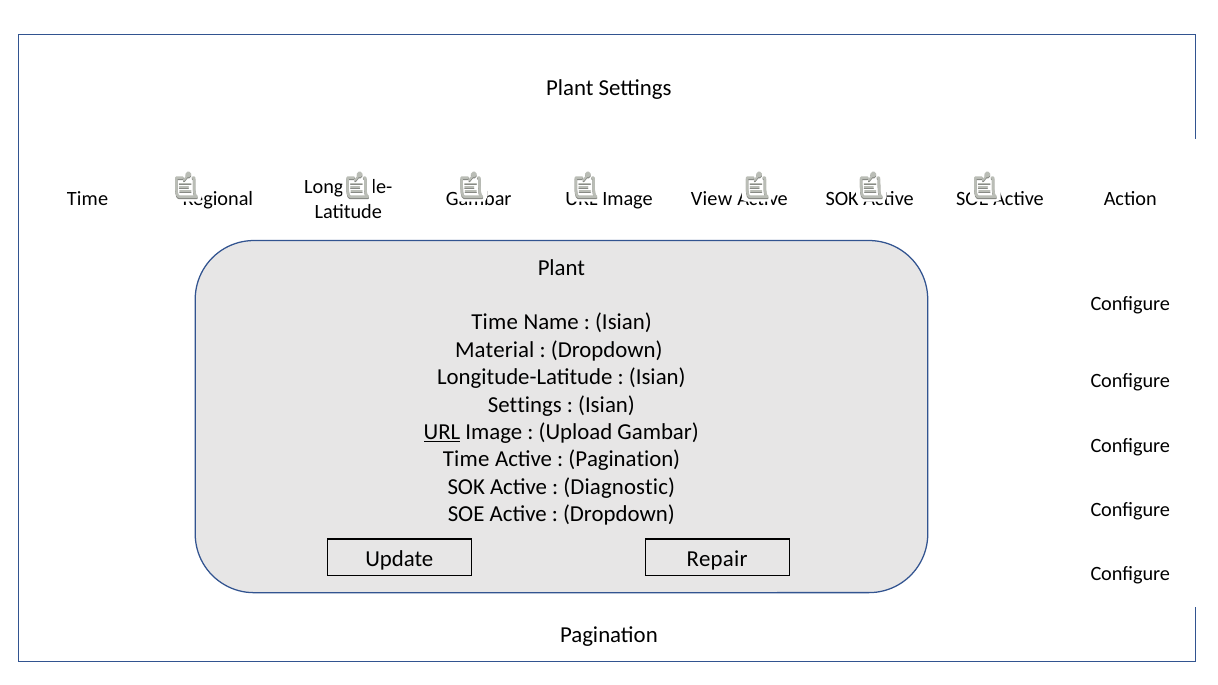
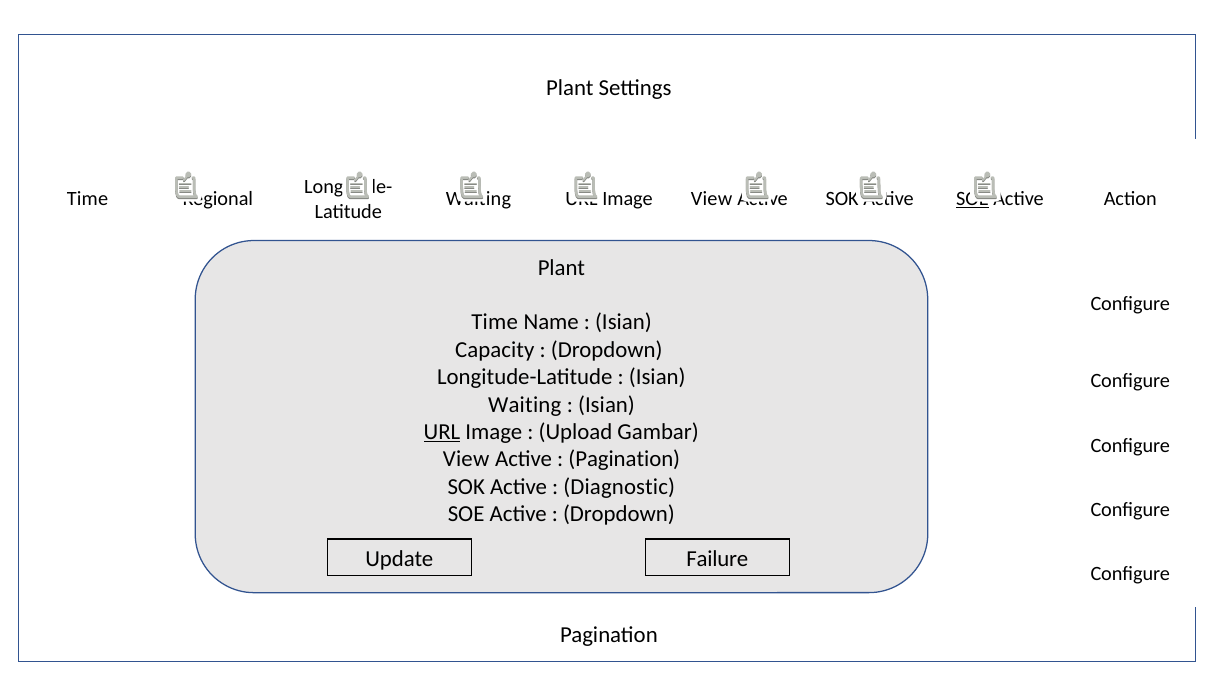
Gambar at (479, 199): Gambar -> Waiting
SOE at (972, 199) underline: none -> present
Material: Material -> Capacity
Settings at (525, 405): Settings -> Waiting
Time at (466, 459): Time -> View
Repair: Repair -> Failure
